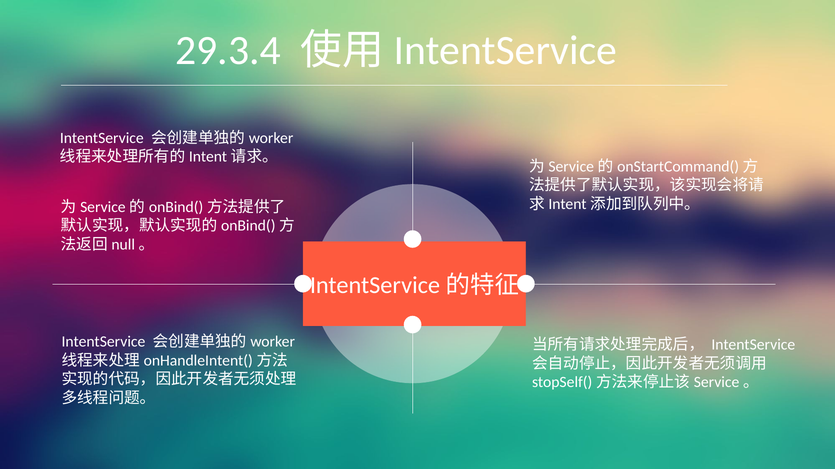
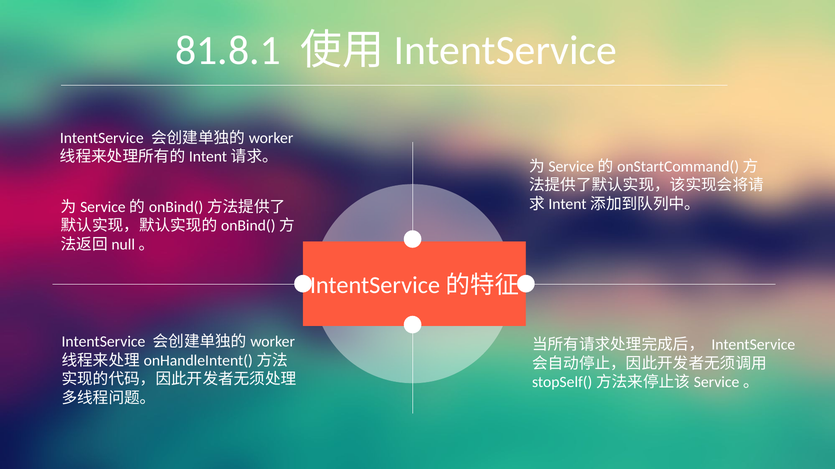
29.3.4: 29.3.4 -> 81.8.1
